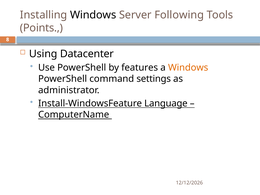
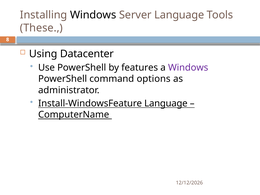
Server Following: Following -> Language
Points: Points -> These
Windows at (188, 68) colour: orange -> purple
settings: settings -> options
